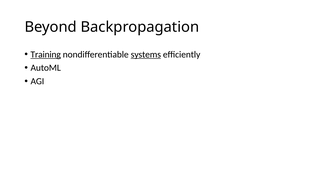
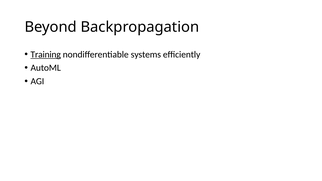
systems underline: present -> none
